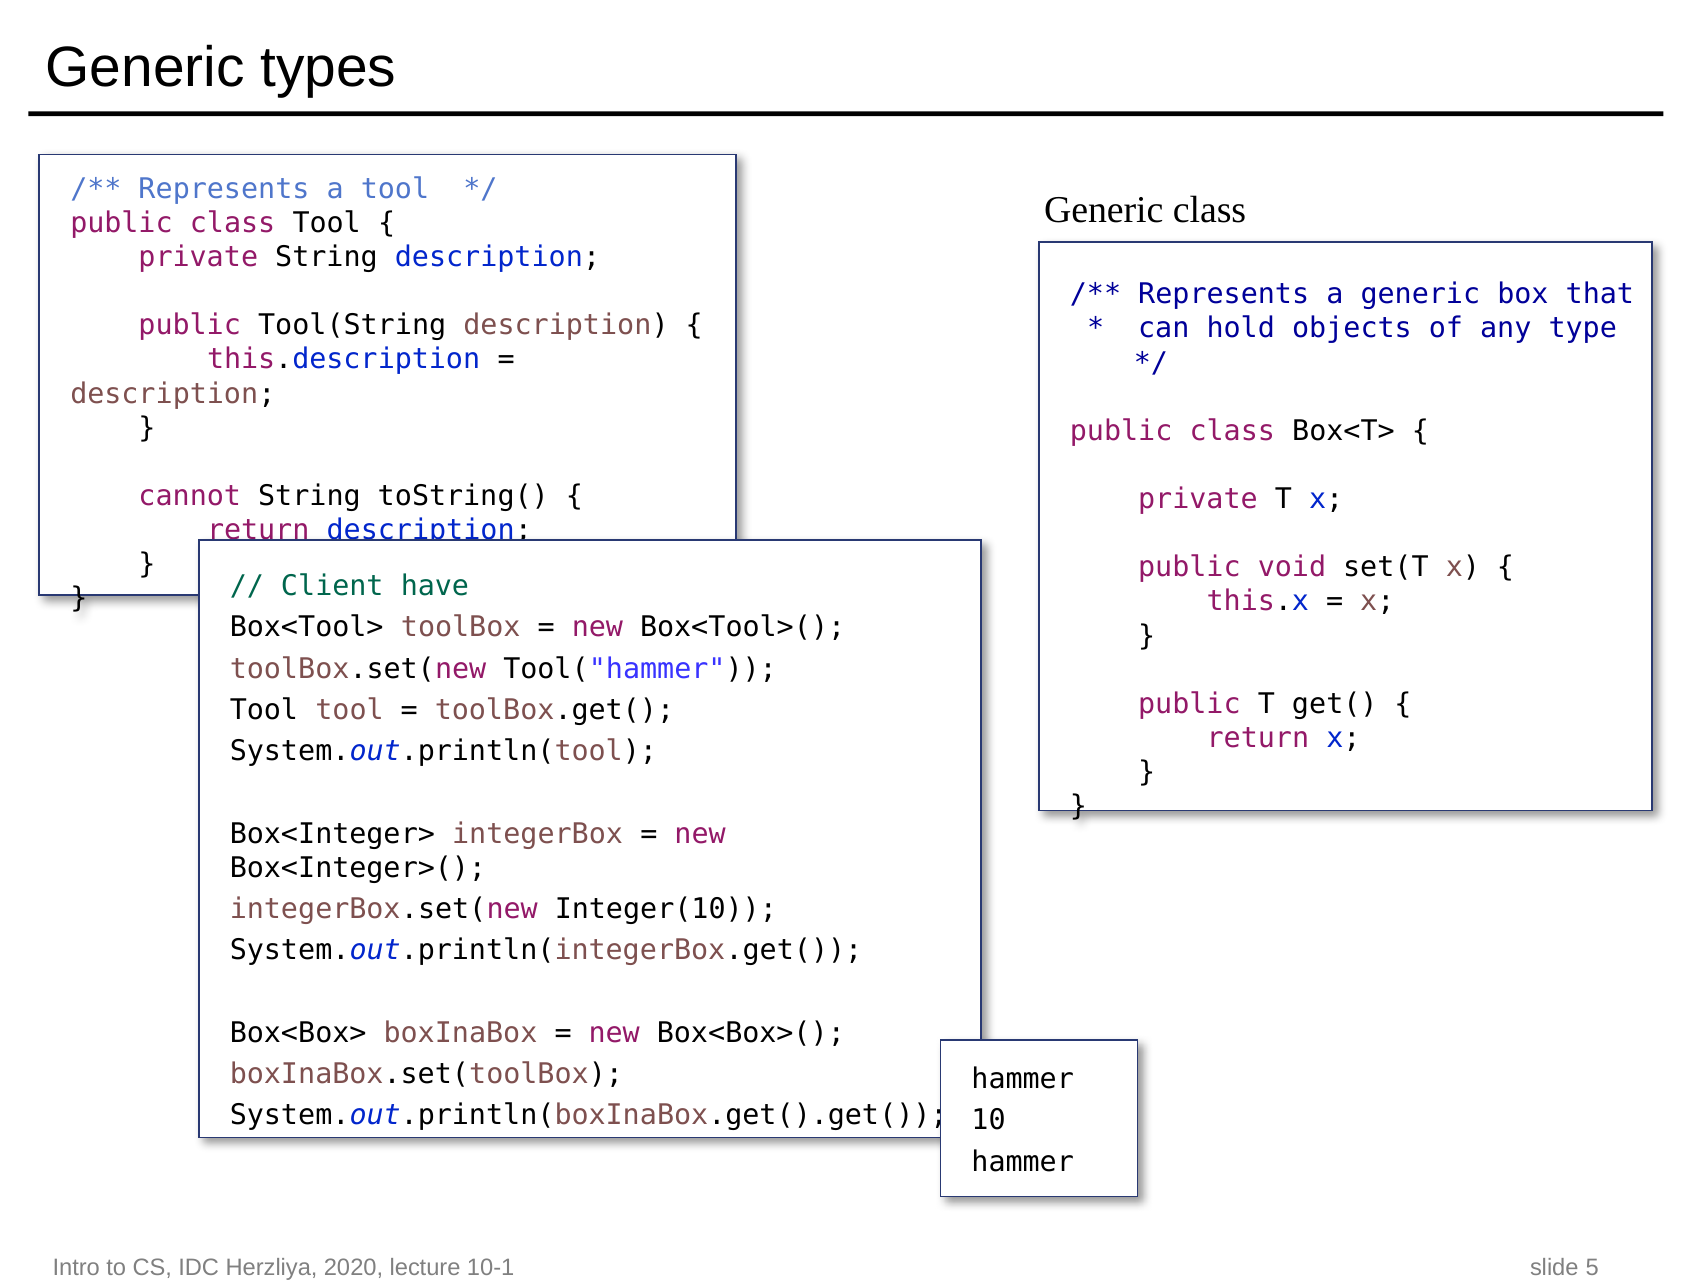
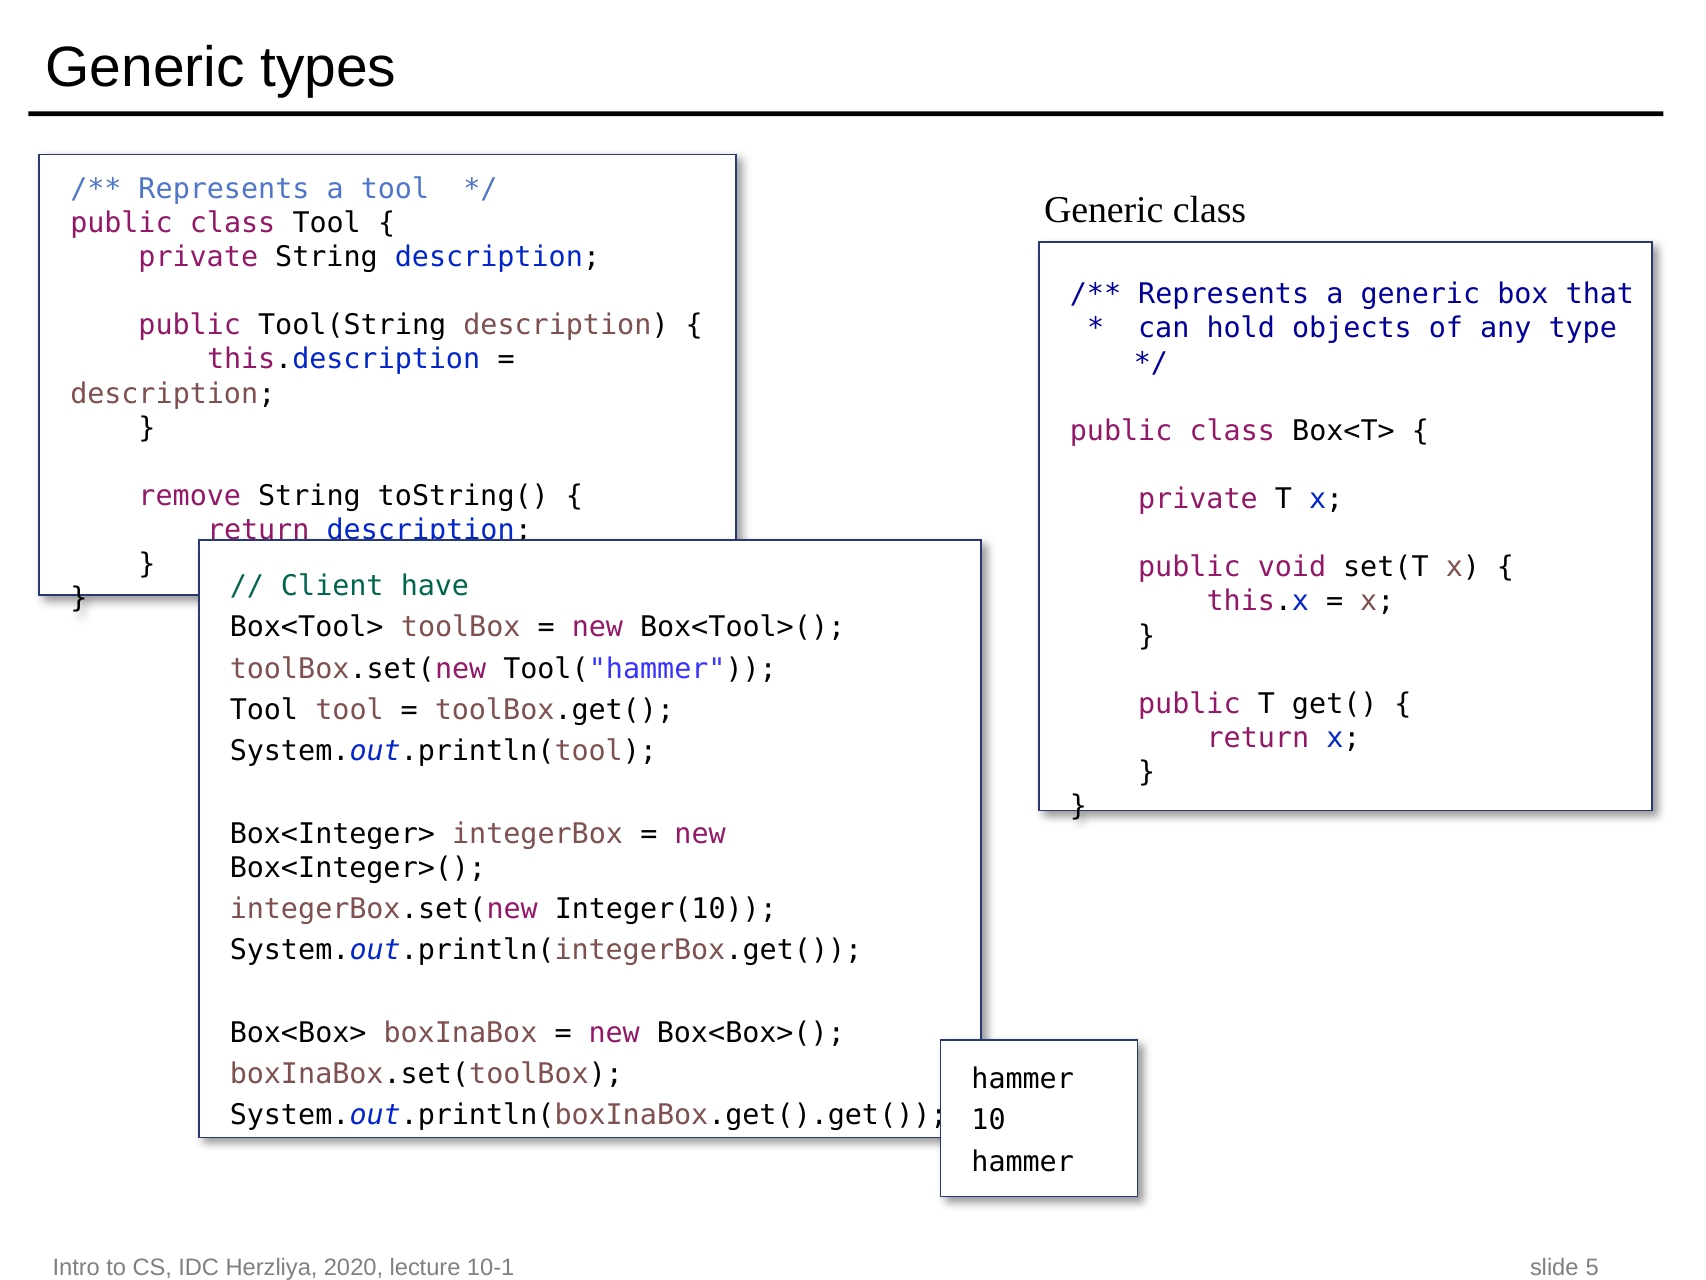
cannot: cannot -> remove
